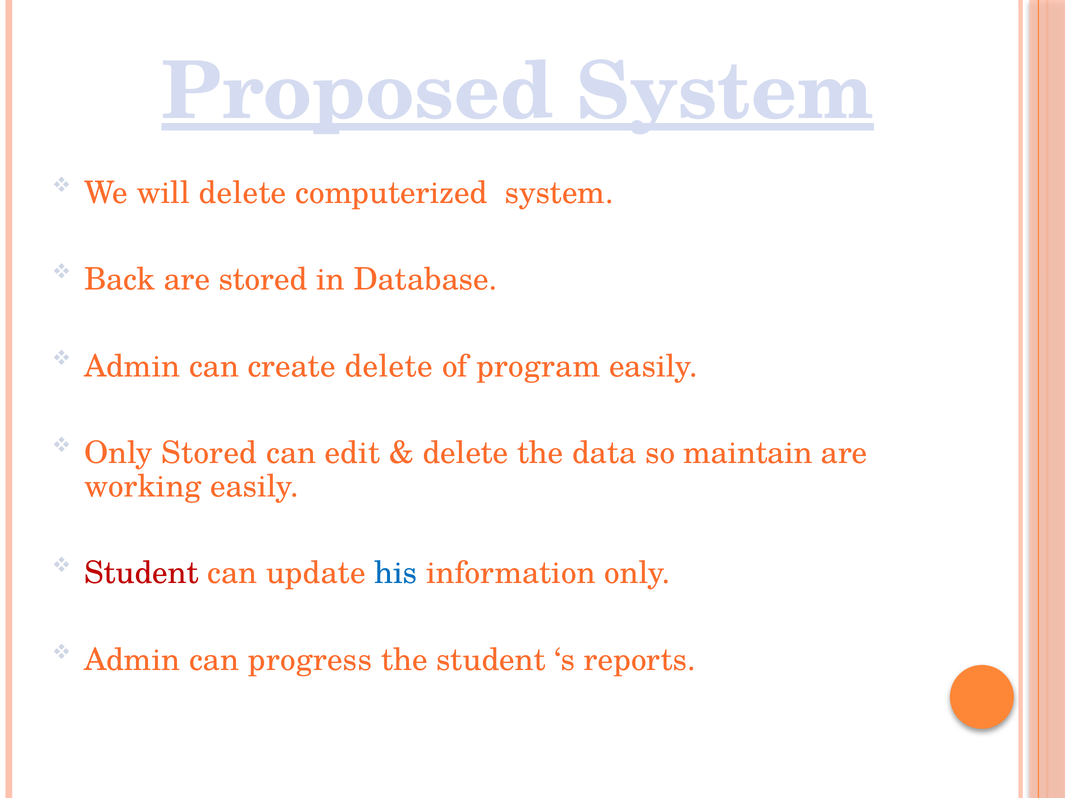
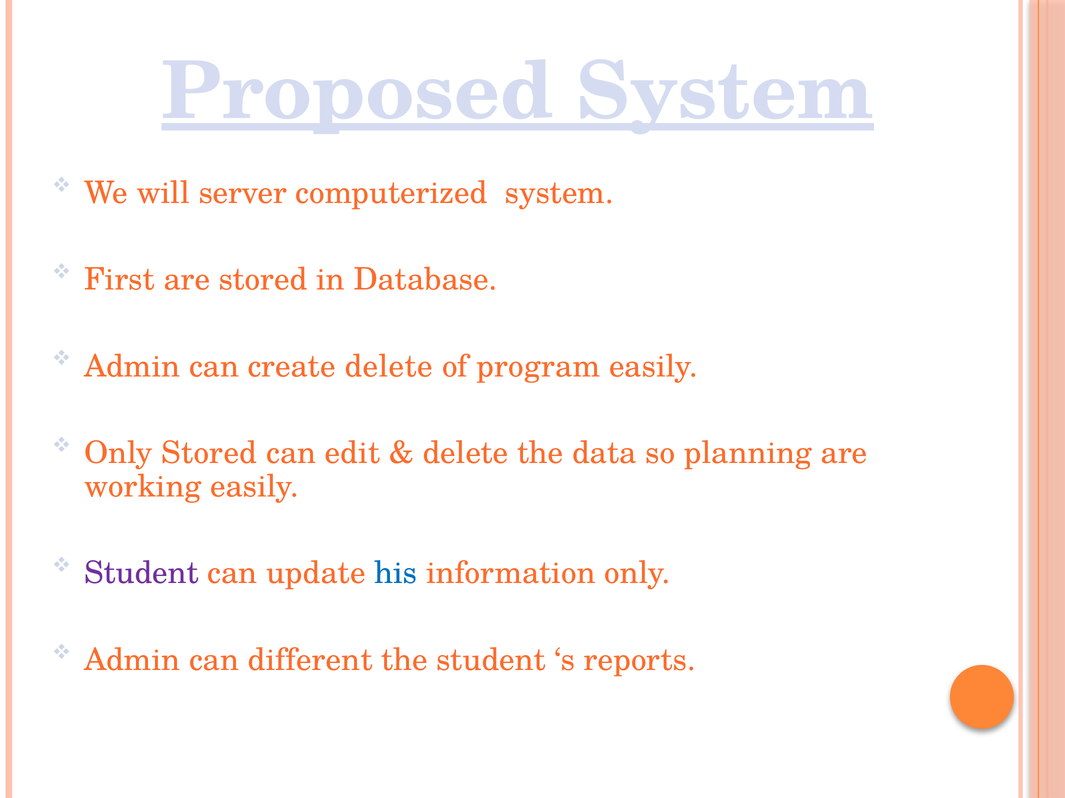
will delete: delete -> server
Back: Back -> First
maintain: maintain -> planning
Student at (141, 574) colour: red -> purple
progress: progress -> different
